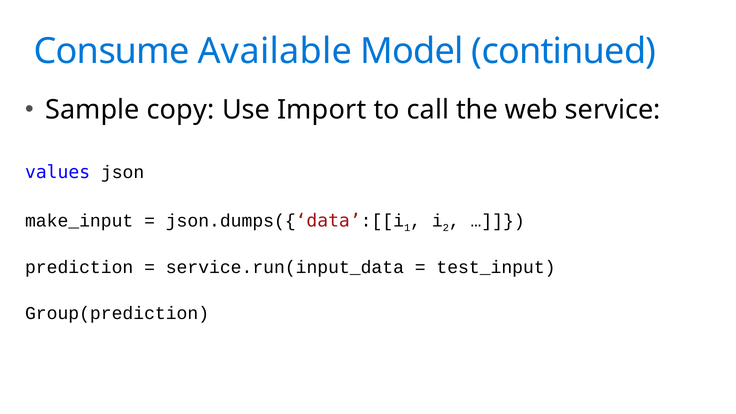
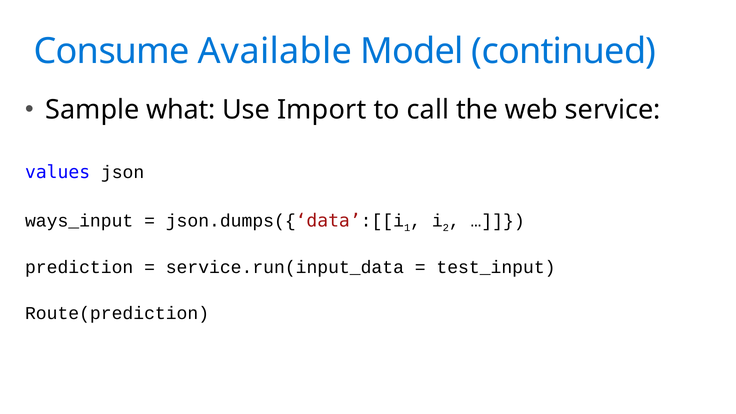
copy: copy -> what
make_input: make_input -> ways_input
Group(prediction: Group(prediction -> Route(prediction
